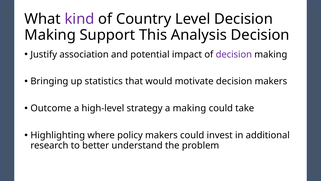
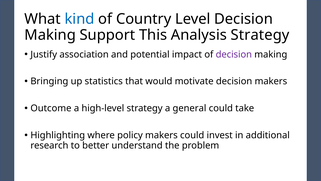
kind colour: purple -> blue
Analysis Decision: Decision -> Strategy
a making: making -> general
